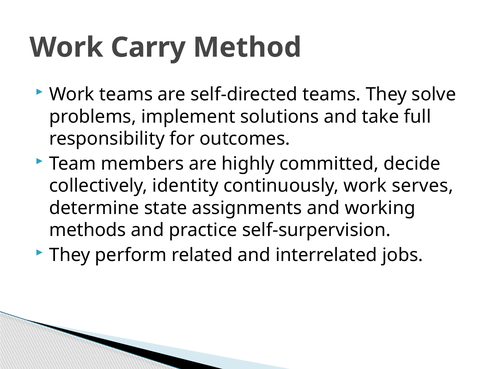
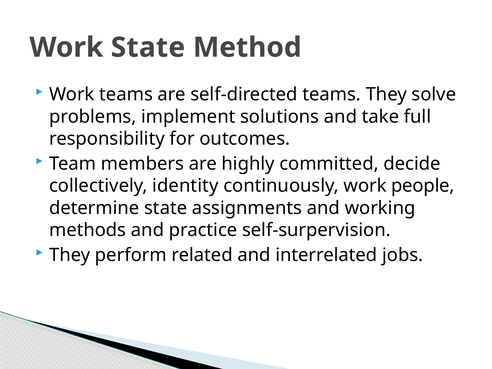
Work Carry: Carry -> State
serves: serves -> people
